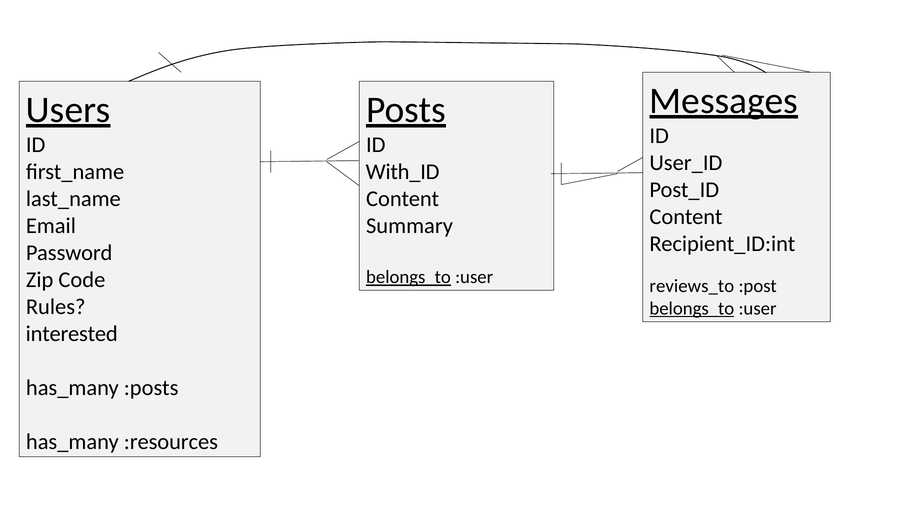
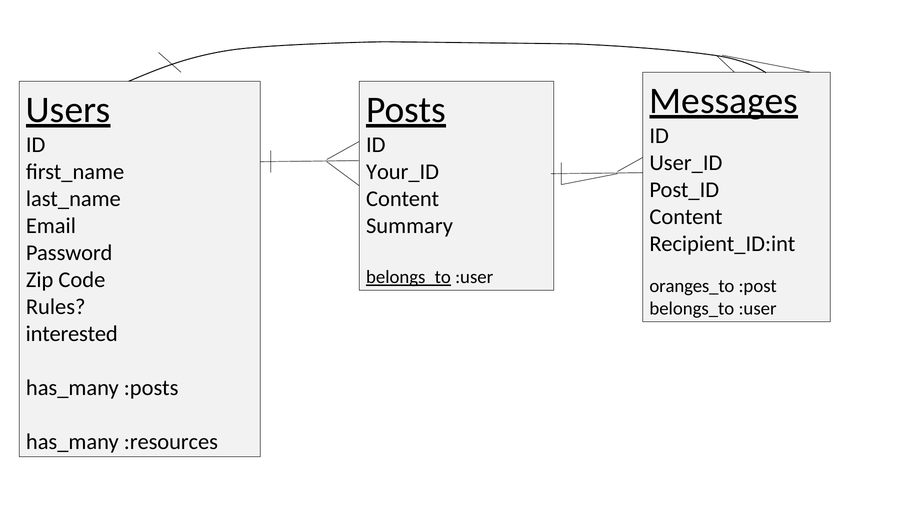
With_ID: With_ID -> Your_ID
reviews_to: reviews_to -> oranges_to
belongs_to at (692, 309) underline: present -> none
